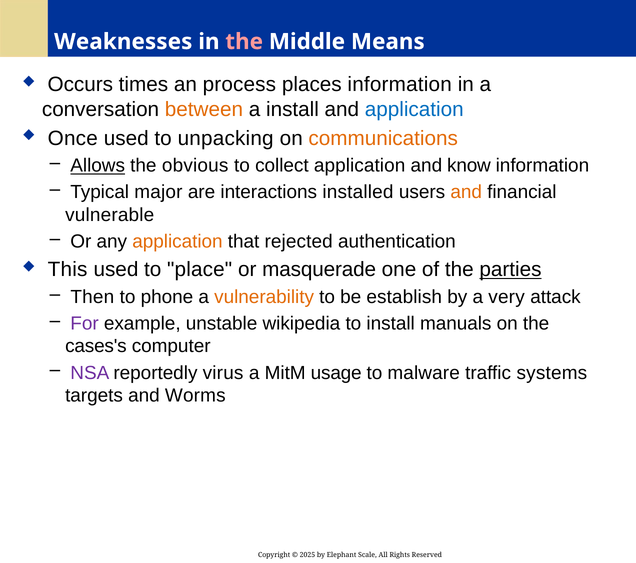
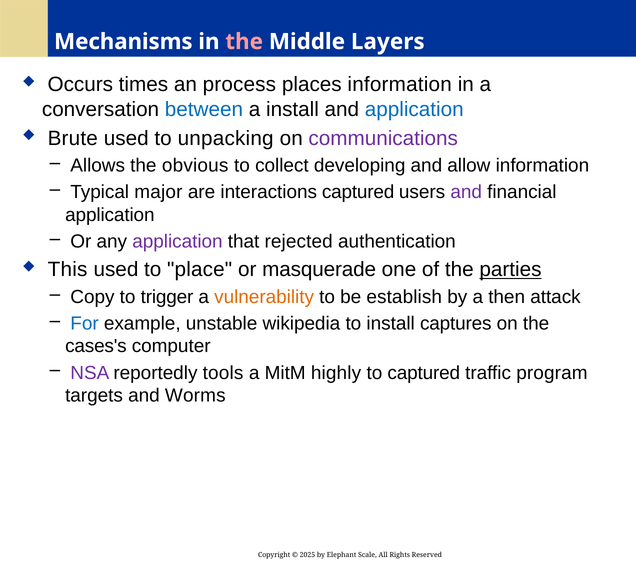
Weaknesses: Weaknesses -> Mechanisms
Means: Means -> Layers
between colour: orange -> blue
Once: Once -> Brute
communications colour: orange -> purple
Allows underline: present -> none
collect application: application -> developing
know: know -> allow
interactions installed: installed -> captured
and at (466, 192) colour: orange -> purple
vulnerable at (110, 215): vulnerable -> application
application at (177, 242) colour: orange -> purple
Then: Then -> Copy
phone: phone -> trigger
very: very -> then
For colour: purple -> blue
manuals: manuals -> captures
virus: virus -> tools
usage: usage -> highly
to malware: malware -> captured
systems: systems -> program
